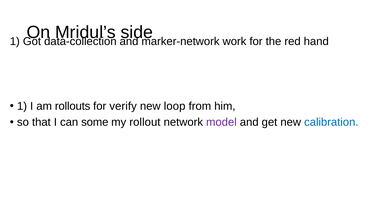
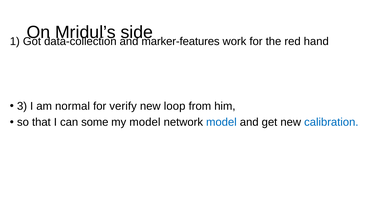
marker-network: marker-network -> marker-features
1 at (22, 106): 1 -> 3
rollouts: rollouts -> normal
my rollout: rollout -> model
model at (221, 122) colour: purple -> blue
